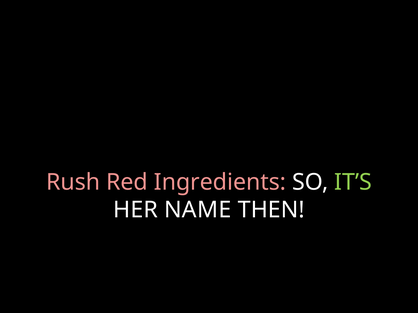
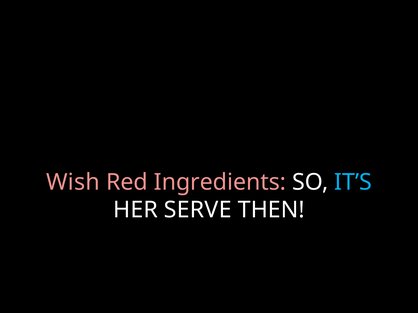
Rush: Rush -> Wish
IT’S colour: light green -> light blue
NAME: NAME -> SERVE
